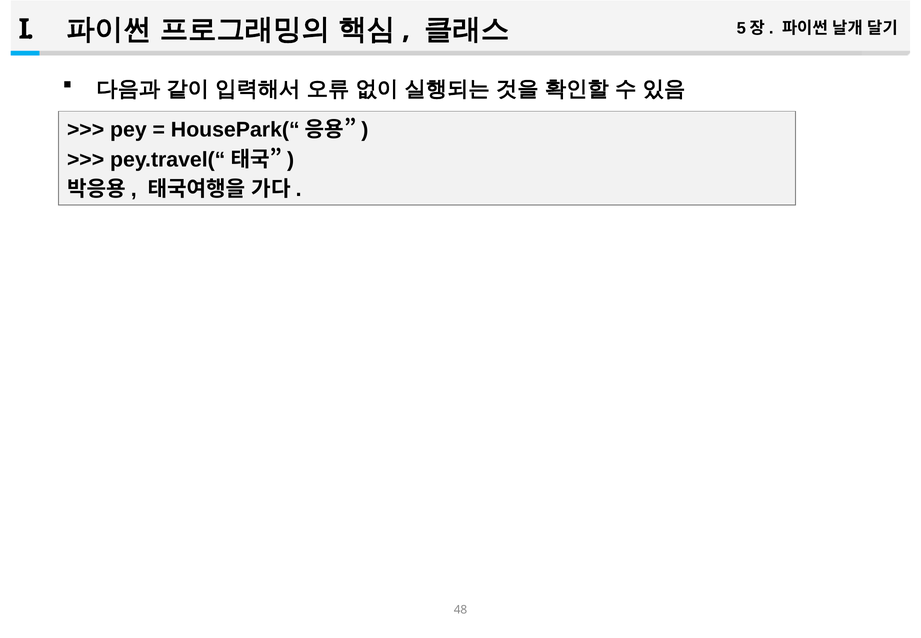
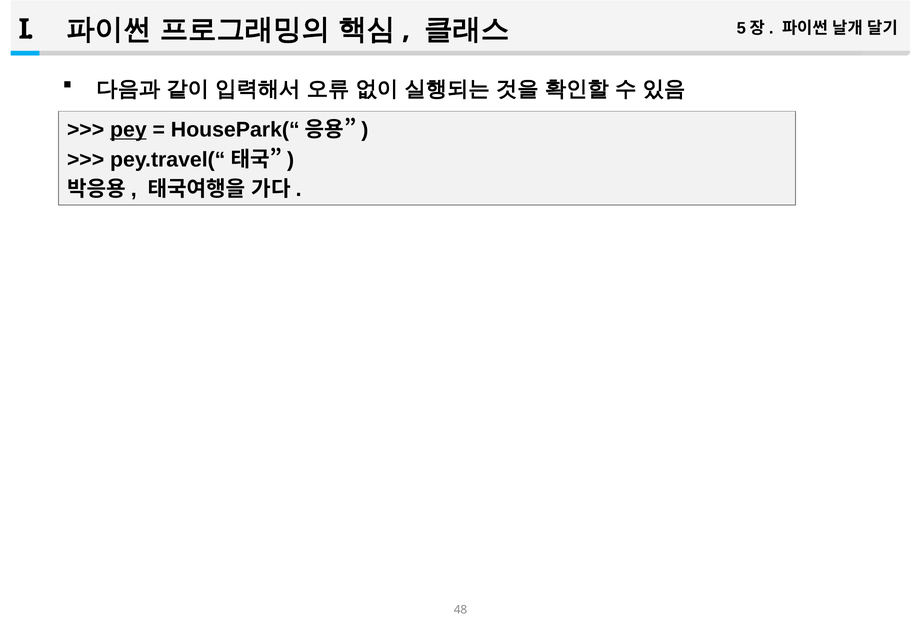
pey underline: none -> present
